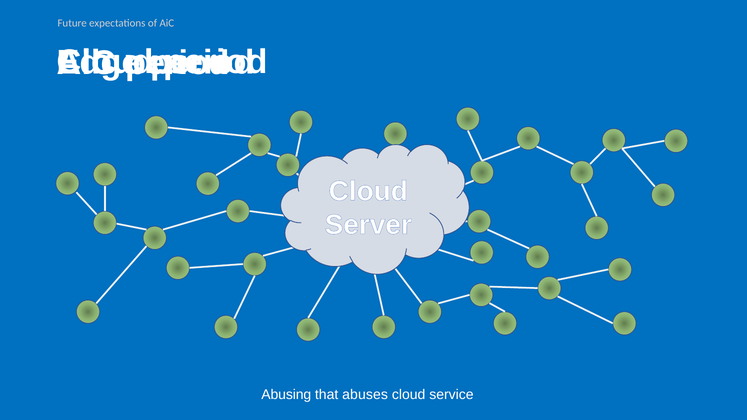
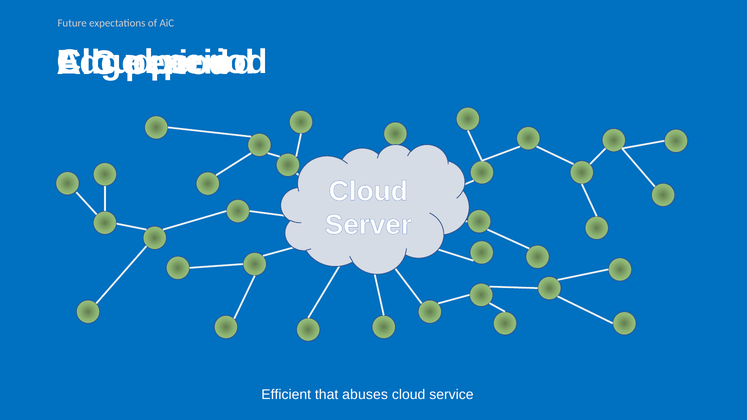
Abusing: Abusing -> Efficient
